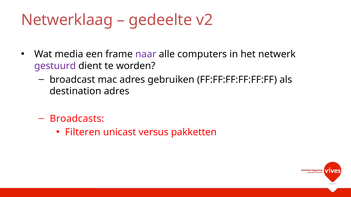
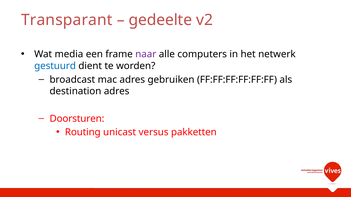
Netwerklaag: Netwerklaag -> Transparant
gestuurd colour: purple -> blue
Broadcasts: Broadcasts -> Doorsturen
Filteren: Filteren -> Routing
